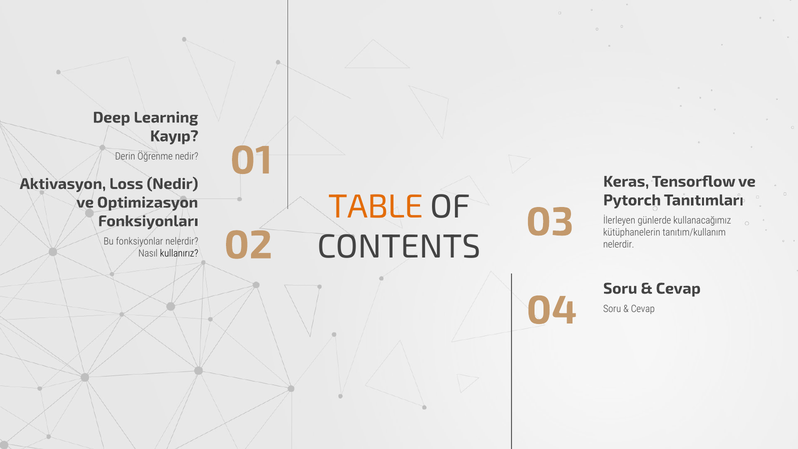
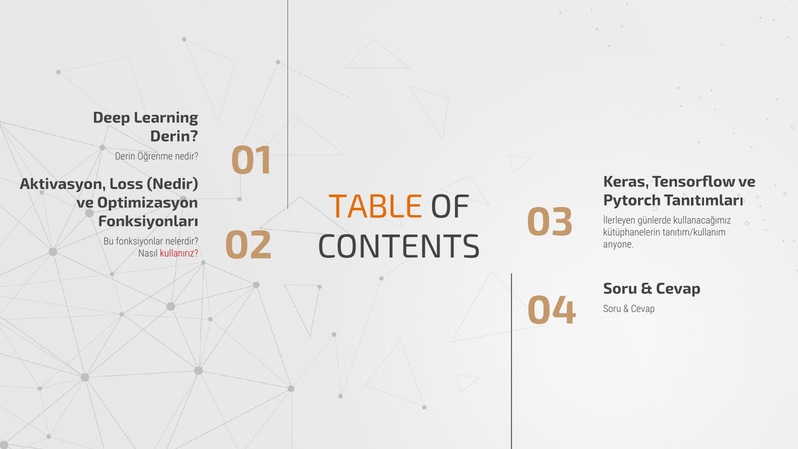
Kayıp at (174, 136): Kayıp -> Derin
nelerdir at (619, 244): nelerdir -> anyone
kullanırız colour: black -> red
